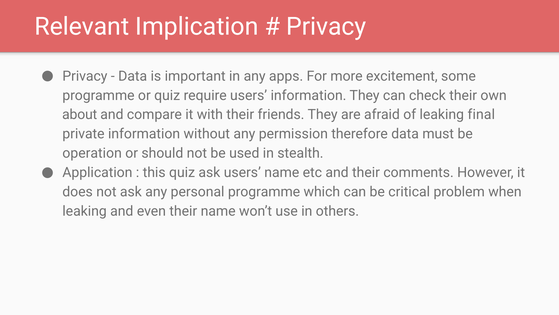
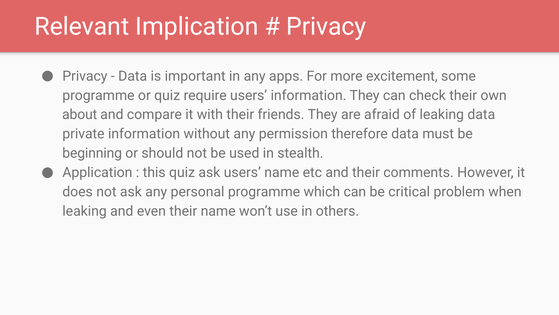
leaking final: final -> data
operation: operation -> beginning
